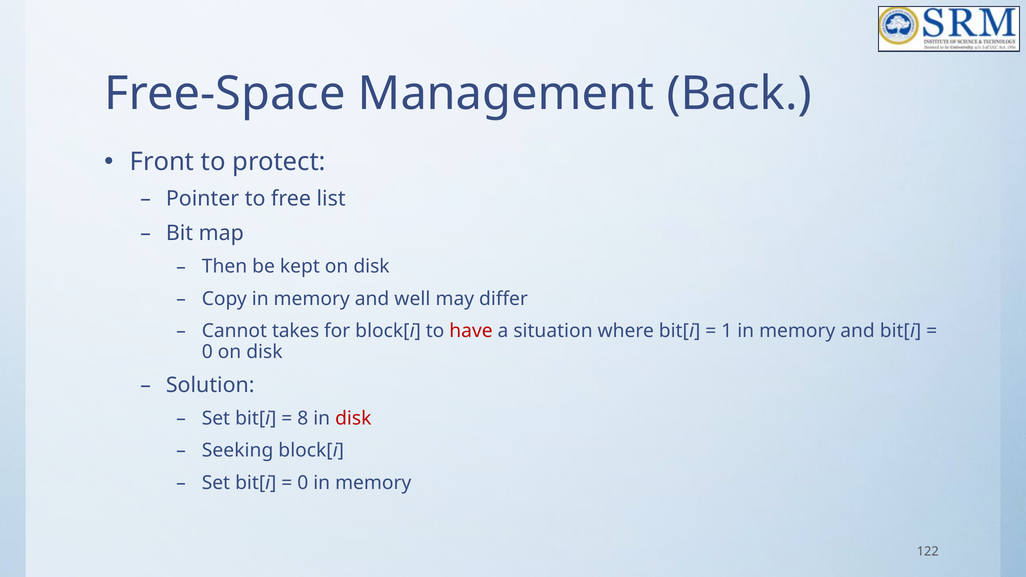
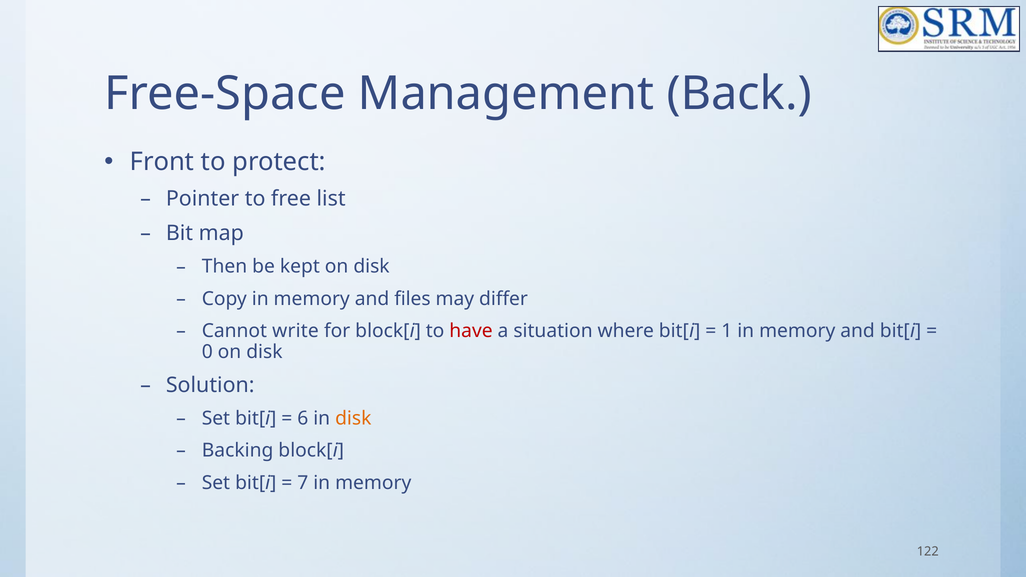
well: well -> files
takes: takes -> write
8: 8 -> 6
disk at (353, 419) colour: red -> orange
Seeking: Seeking -> Backing
0 at (303, 483): 0 -> 7
